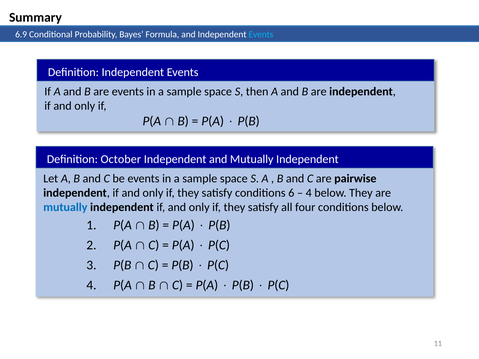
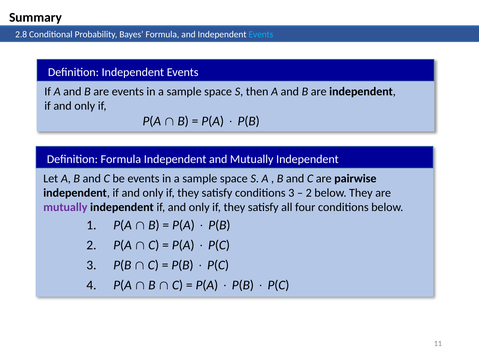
6.9: 6.9 -> 2.8
Definition October: October -> Formula
conditions 6: 6 -> 3
4 at (309, 193): 4 -> 2
mutually at (65, 207) colour: blue -> purple
